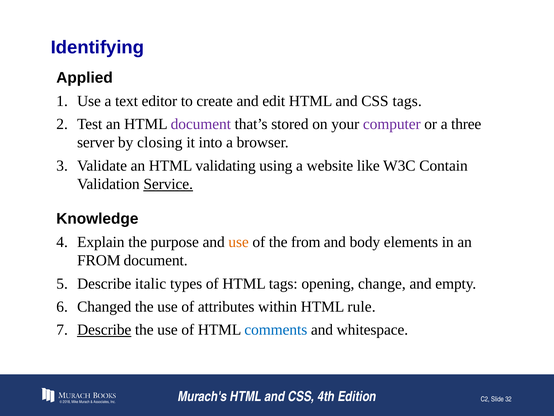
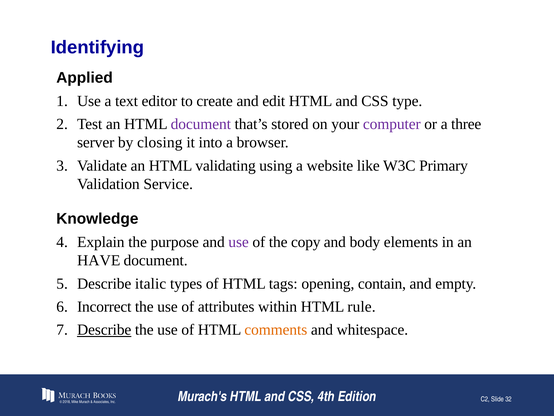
CSS tags: tags -> type
Contain: Contain -> Primary
Service underline: present -> none
use at (239, 242) colour: orange -> purple
the from: from -> copy
FROM at (99, 260): FROM -> HAVE
change: change -> contain
Changed: Changed -> Incorrect
comments colour: blue -> orange
